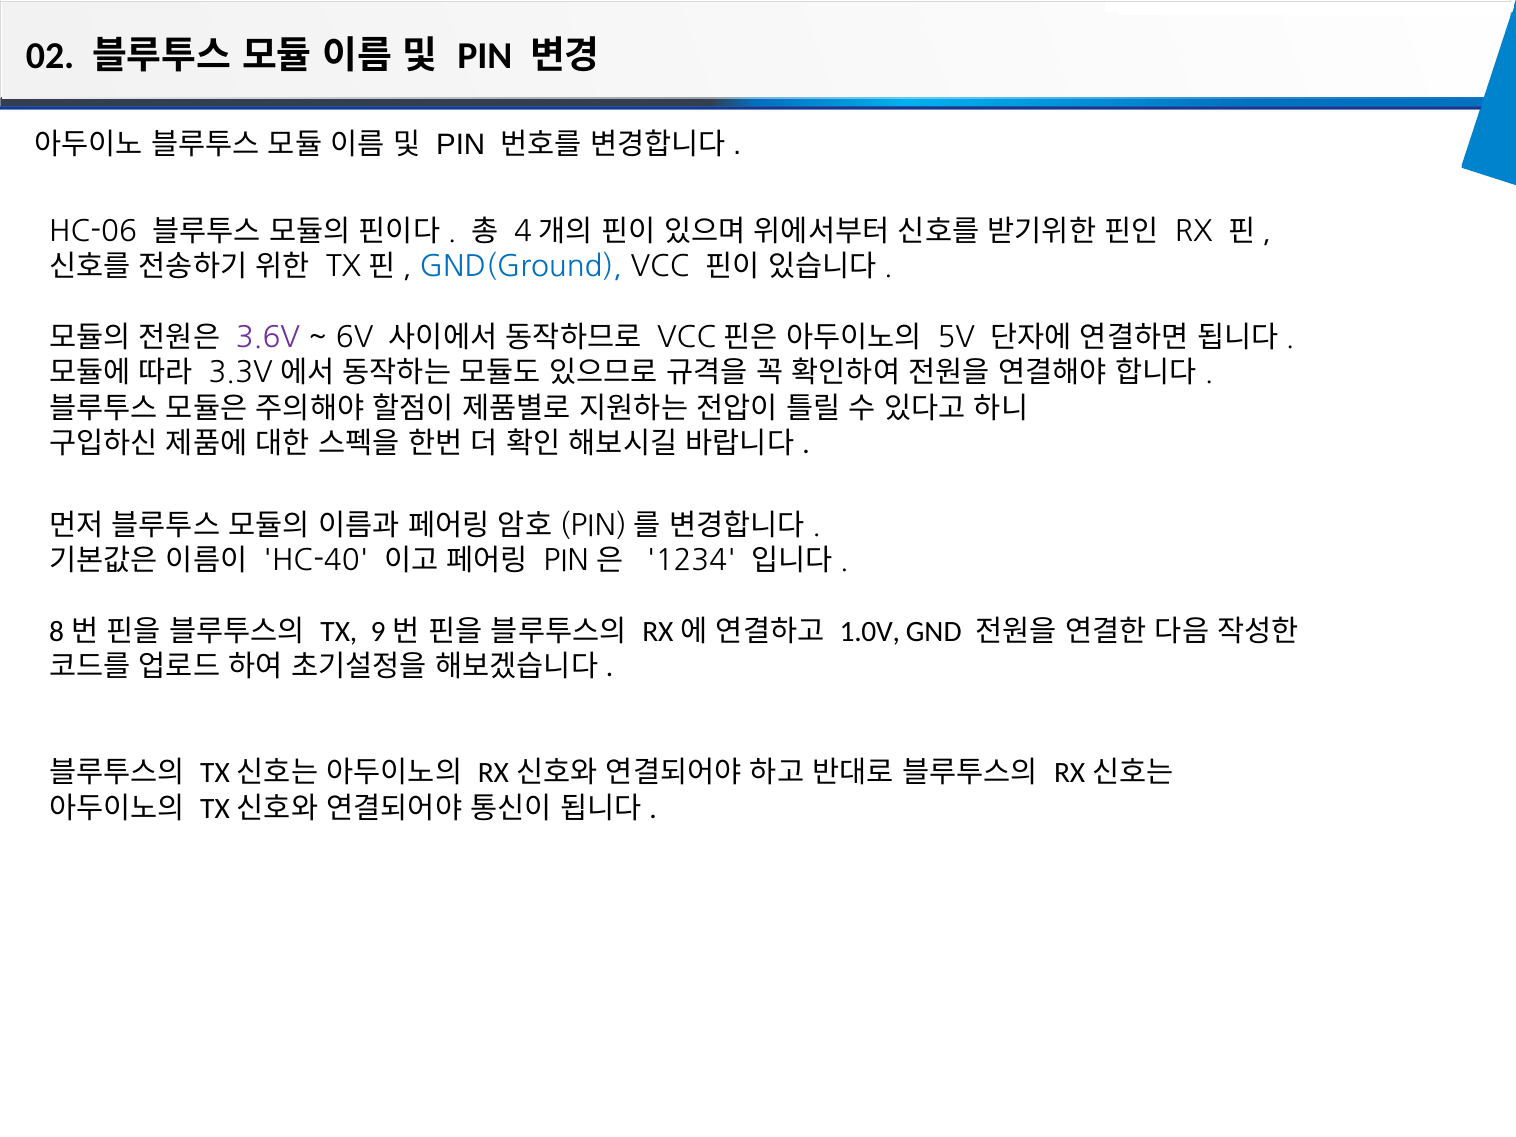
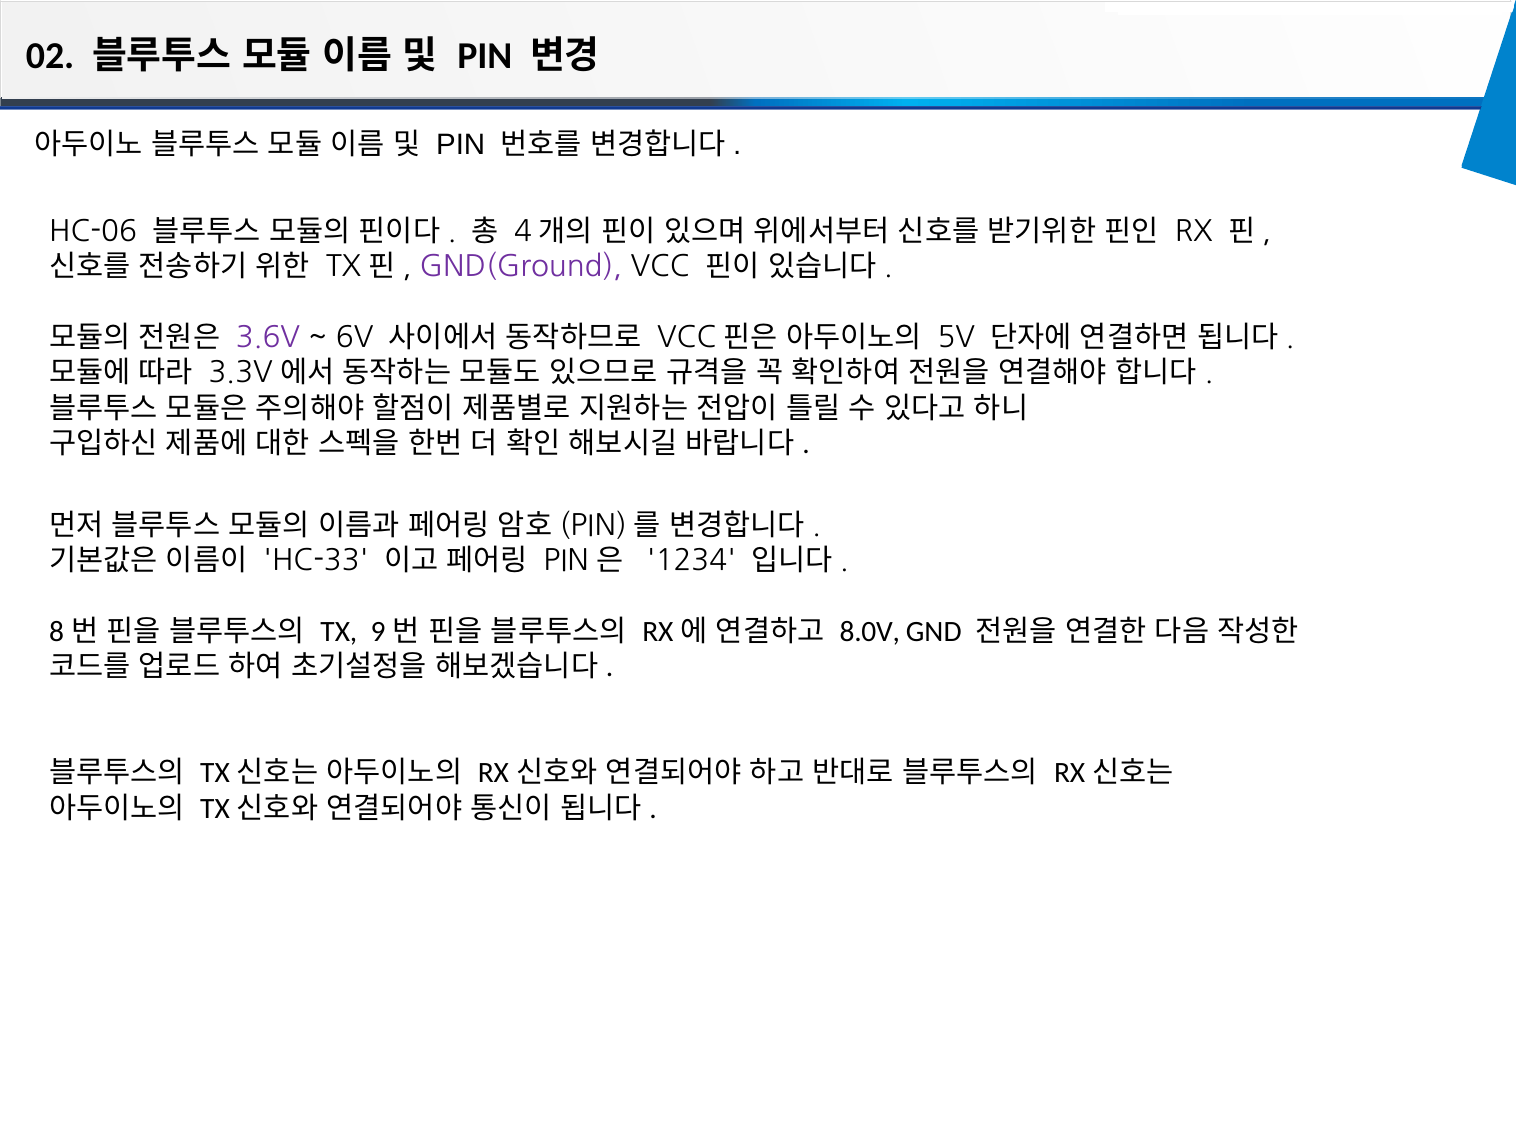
GND(Ground colour: blue -> purple
HC-40: HC-40 -> HC-33
1.0V: 1.0V -> 8.0V
